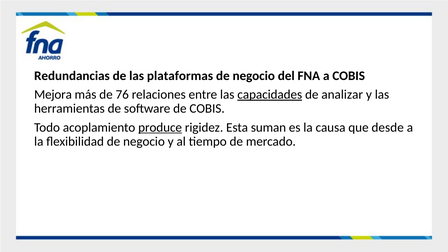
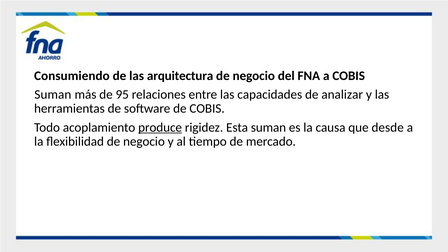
Redundancias: Redundancias -> Consumiendo
plataformas: plataformas -> arquitectura
Mejora at (53, 95): Mejora -> Suman
76: 76 -> 95
capacidades underline: present -> none
